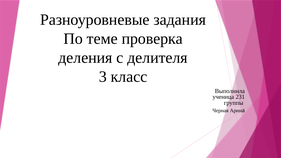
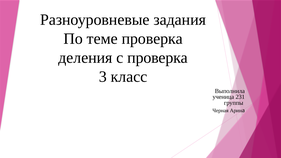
с делителя: делителя -> проверка
